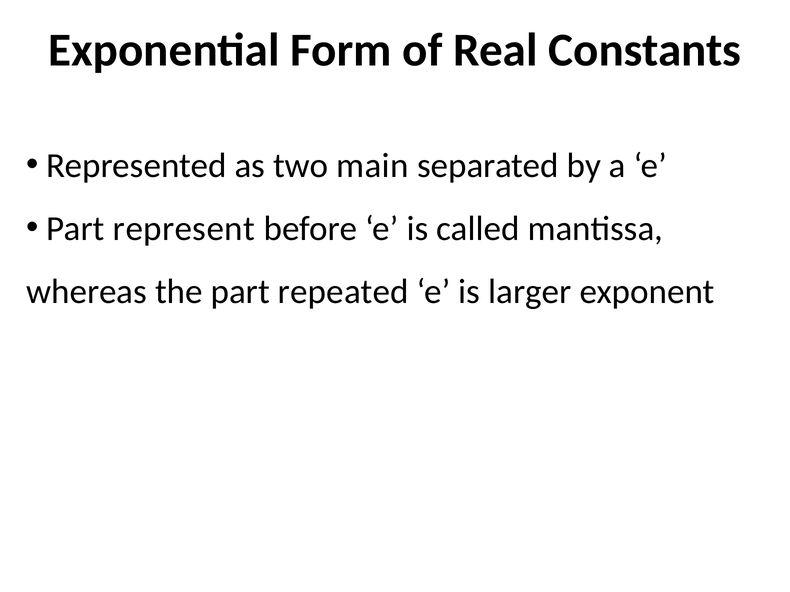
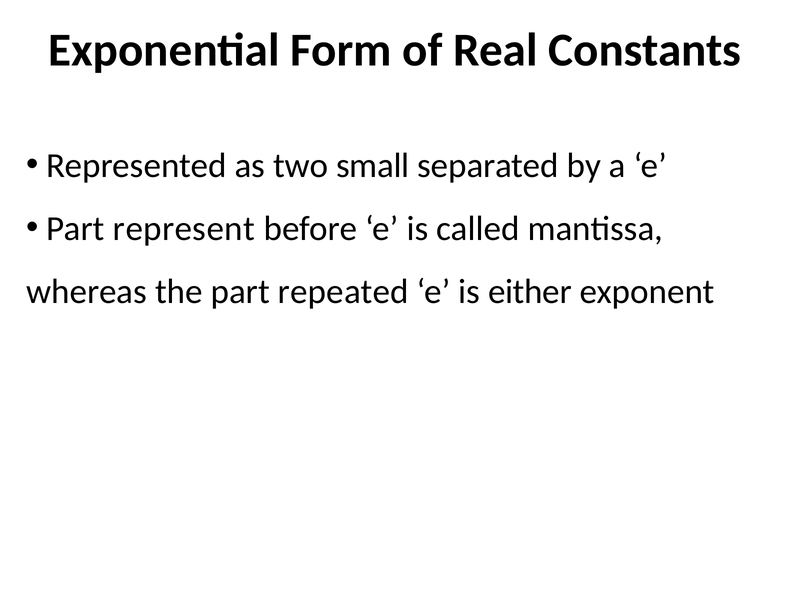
main: main -> small
larger: larger -> either
